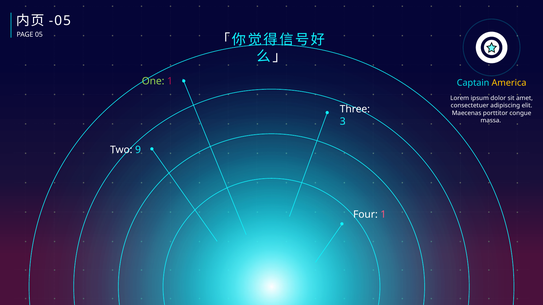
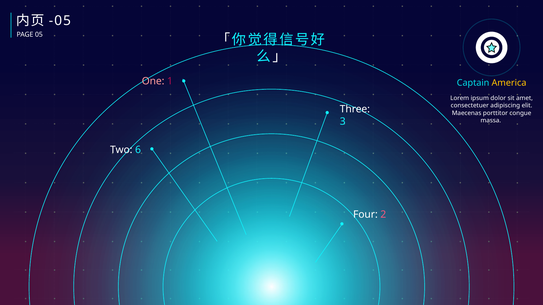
One colour: light green -> pink
9: 9 -> 6
Four 1: 1 -> 2
